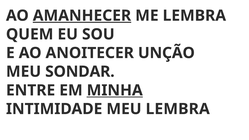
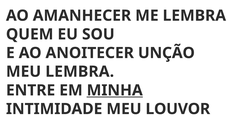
AMANHECER underline: present -> none
MEU SONDAR: SONDAR -> LEMBRA
MEU LEMBRA: LEMBRA -> LOUVOR
